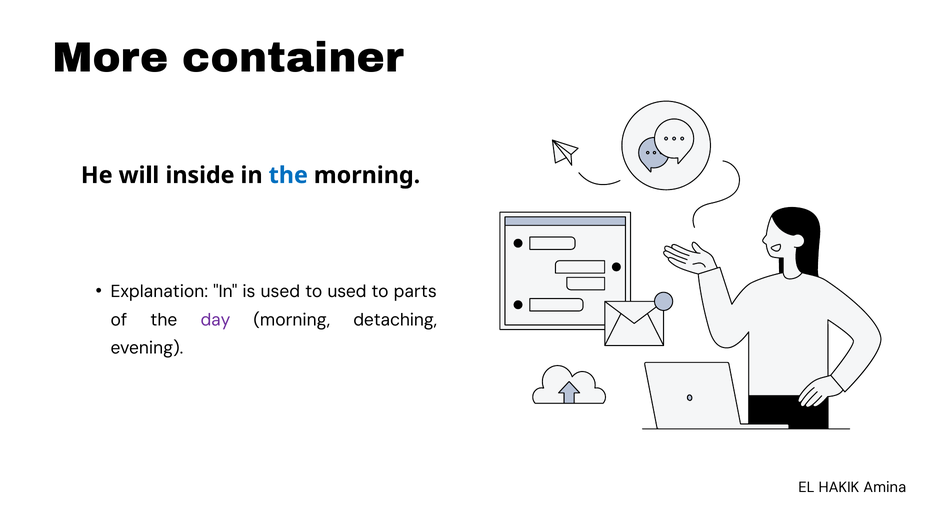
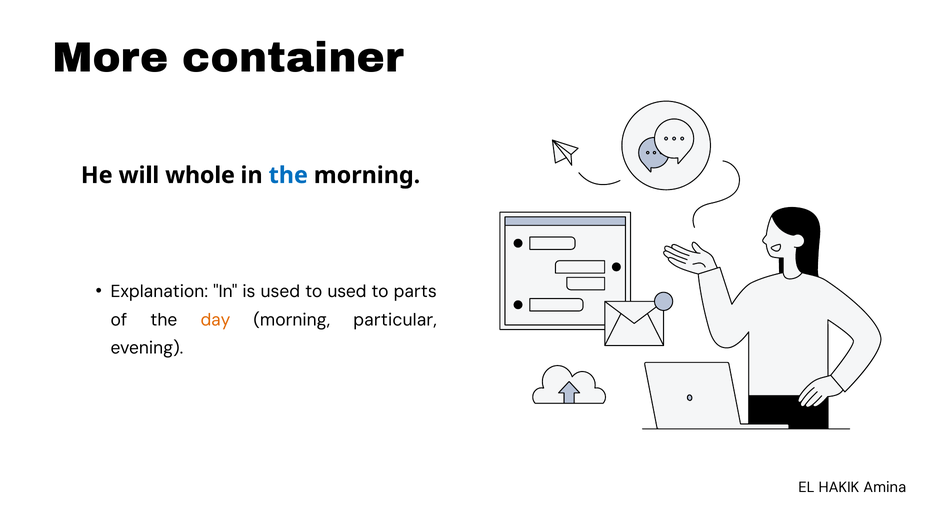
inside: inside -> whole
day colour: purple -> orange
detaching: detaching -> particular
